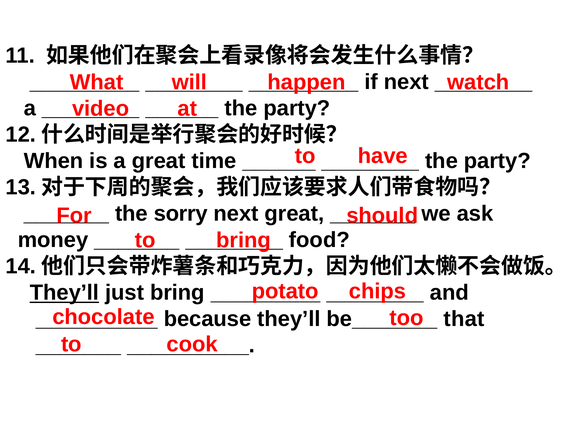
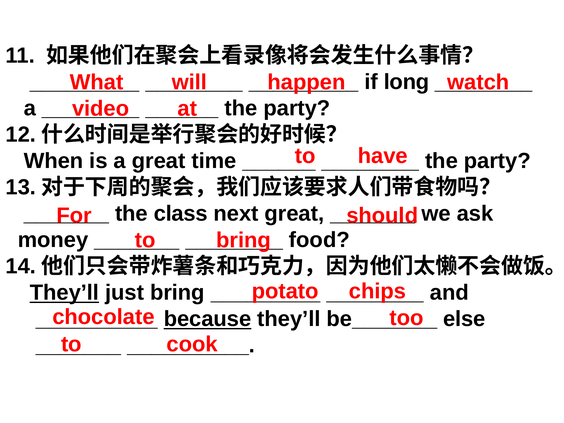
if next: next -> long
sorry: sorry -> class
because underline: none -> present
that: that -> else
